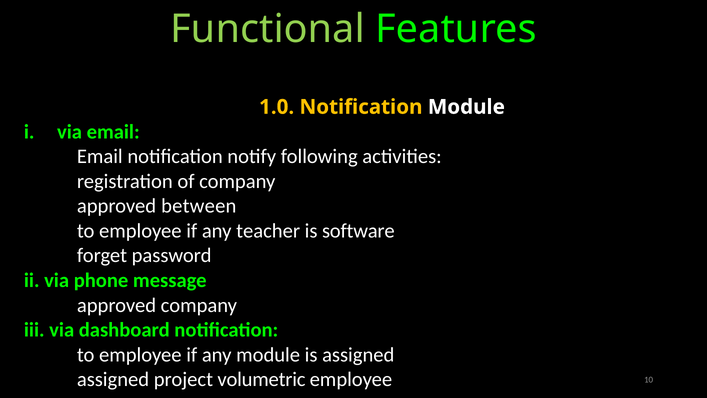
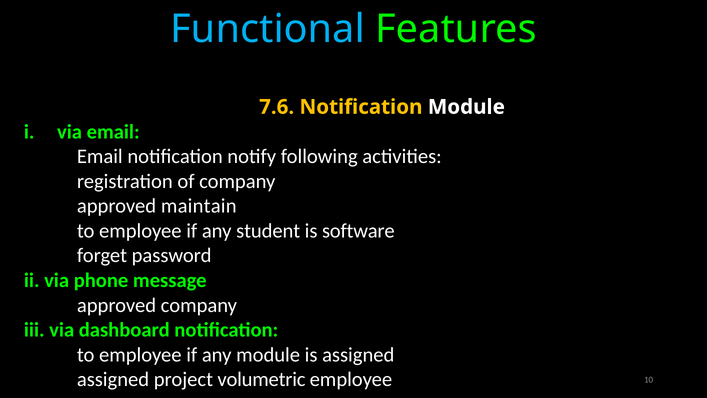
Functional colour: light green -> light blue
1.0: 1.0 -> 7.6
between: between -> maintain
teacher: teacher -> student
